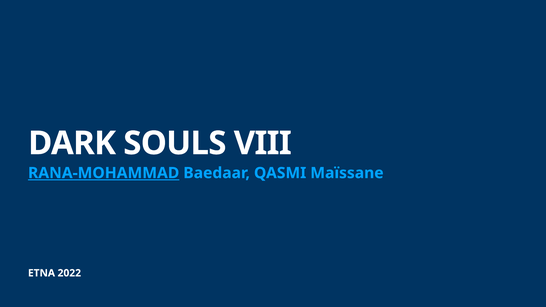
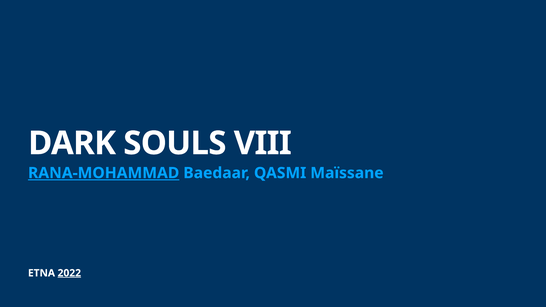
2022 underline: none -> present
